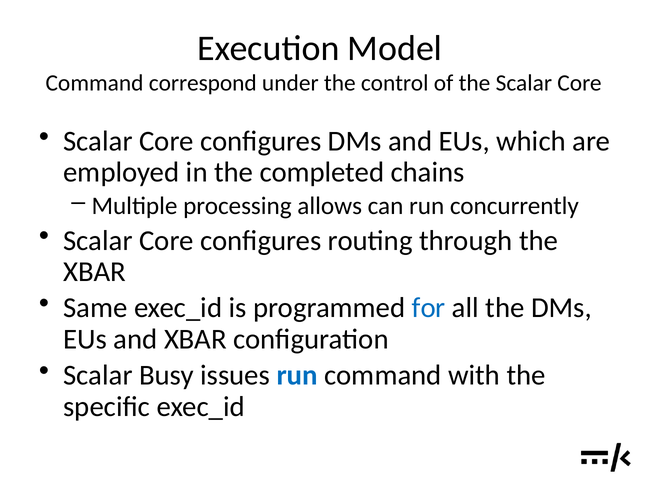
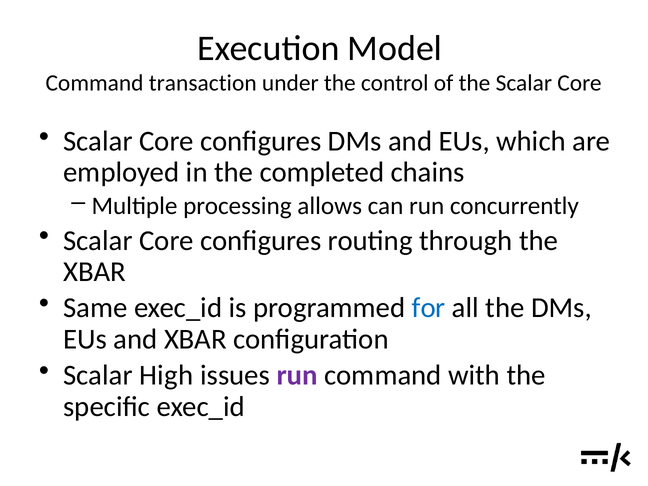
correspond: correspond -> transaction
Busy: Busy -> High
run at (297, 375) colour: blue -> purple
